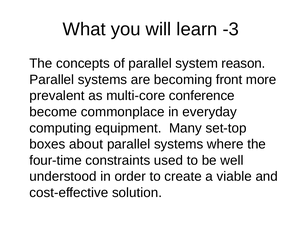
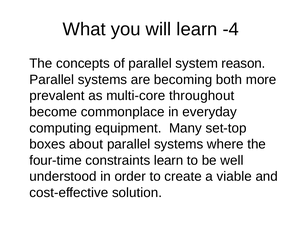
-3: -3 -> -4
front: front -> both
conference: conference -> throughout
constraints used: used -> learn
